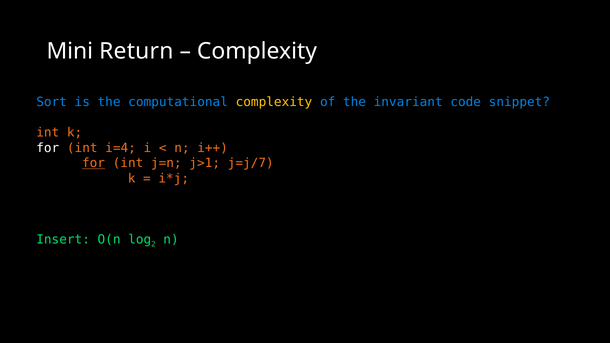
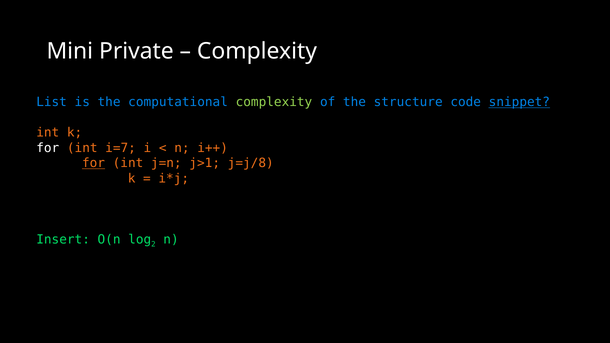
Return: Return -> Private
Sort: Sort -> List
complexity at (274, 102) colour: yellow -> light green
invariant: invariant -> structure
snippet underline: none -> present
i=4: i=4 -> i=7
j=j/7: j=j/7 -> j=j/8
